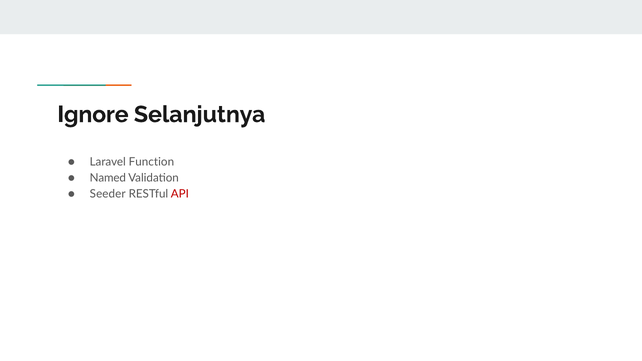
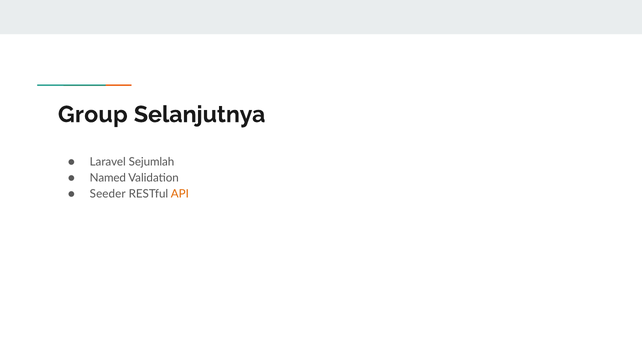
Ignore: Ignore -> Group
Function: Function -> Sejumlah
API colour: red -> orange
